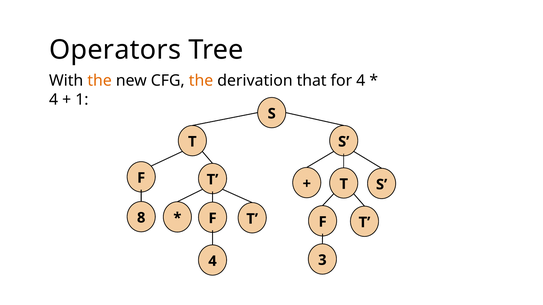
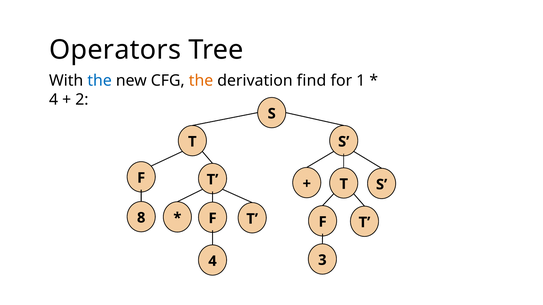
the at (100, 81) colour: orange -> blue
that: that -> find
for 4: 4 -> 1
1: 1 -> 2
